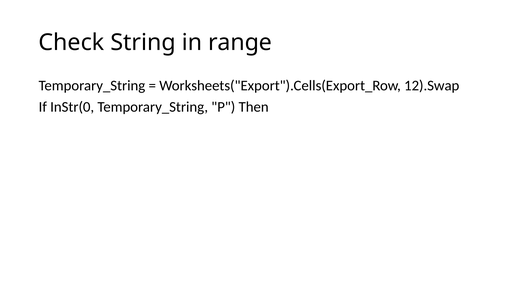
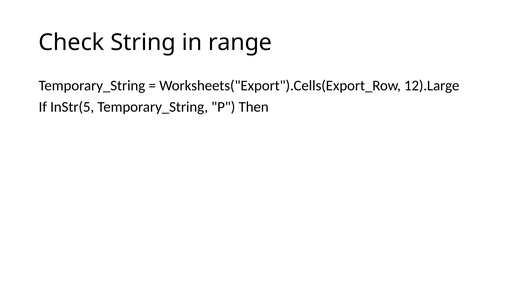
12).Swap: 12).Swap -> 12).Large
InStr(0: InStr(0 -> InStr(5
